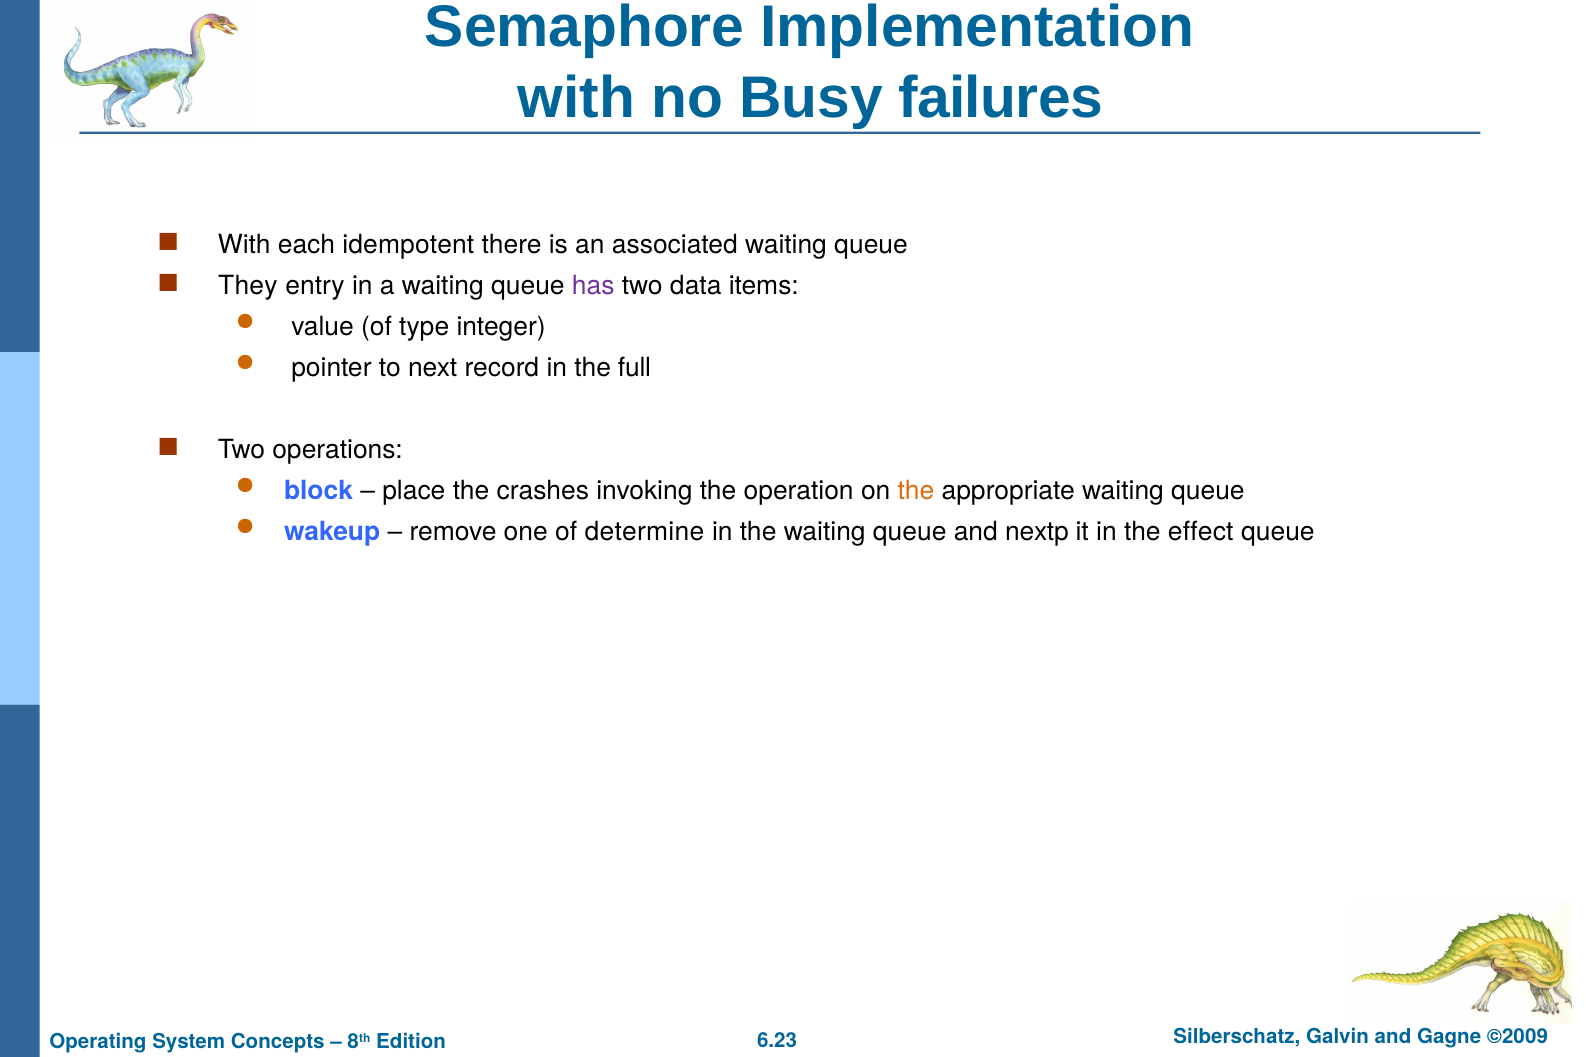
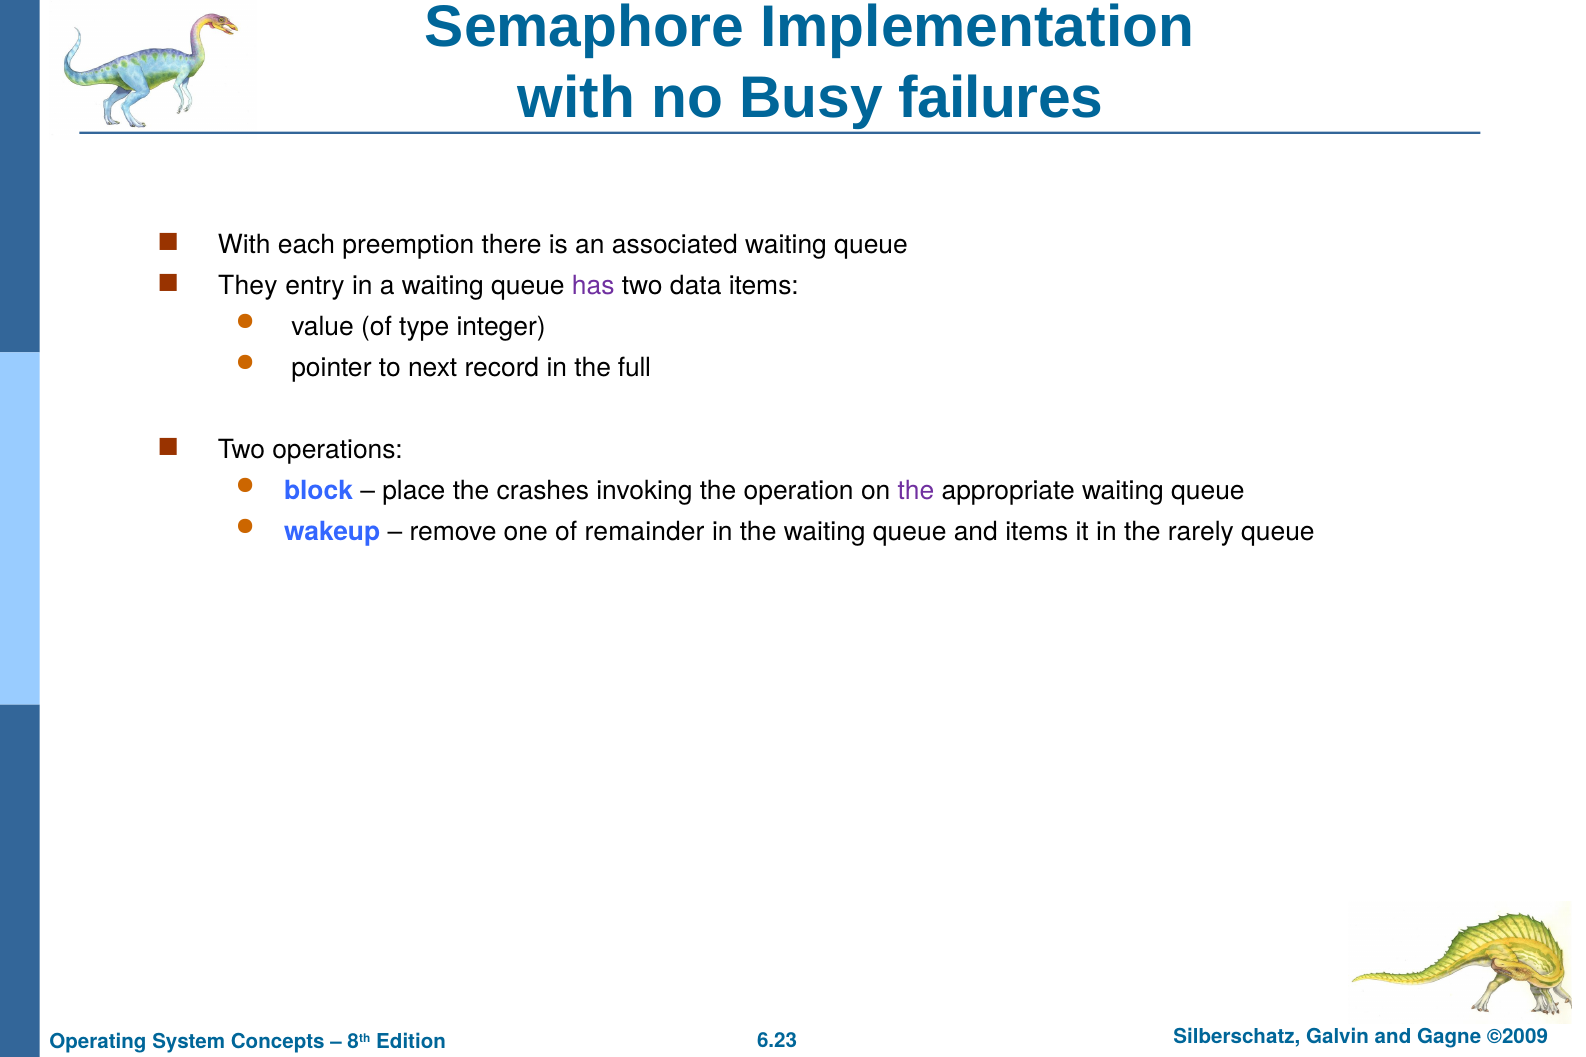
idempotent: idempotent -> preemption
the at (916, 491) colour: orange -> purple
determine: determine -> remainder
and nextp: nextp -> items
effect: effect -> rarely
